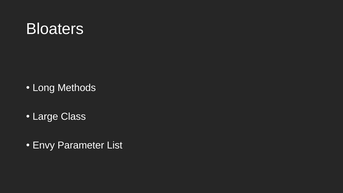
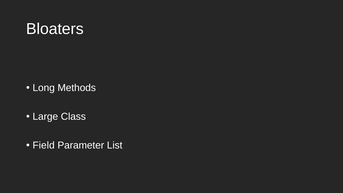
Envy: Envy -> Field
